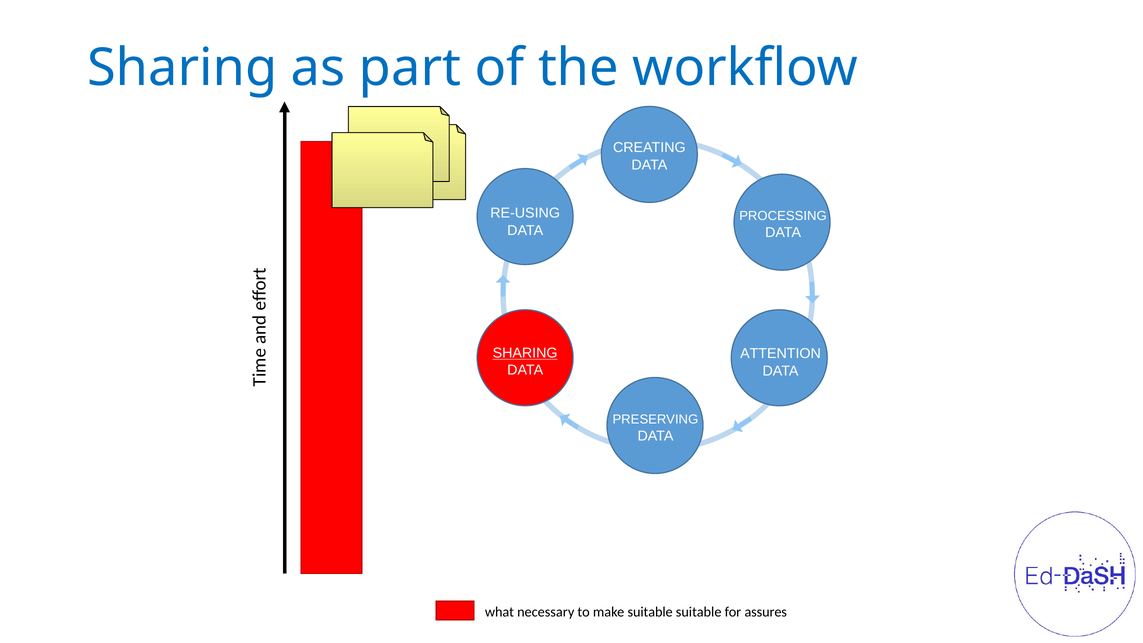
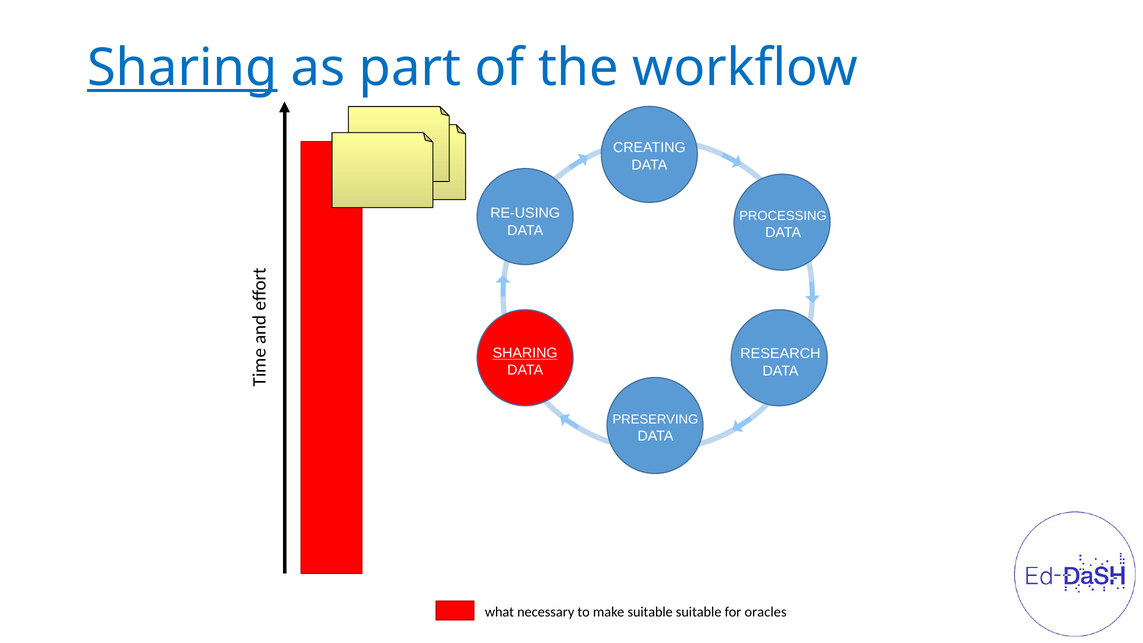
Sharing at (182, 68) underline: none -> present
ATTENTION: ATTENTION -> RESEARCH
assures: assures -> oracles
